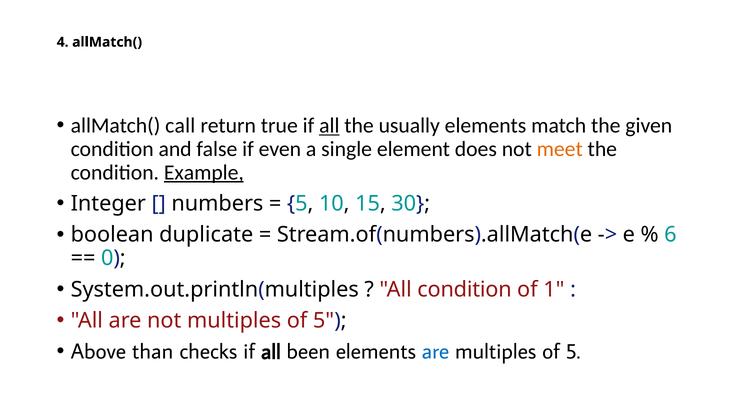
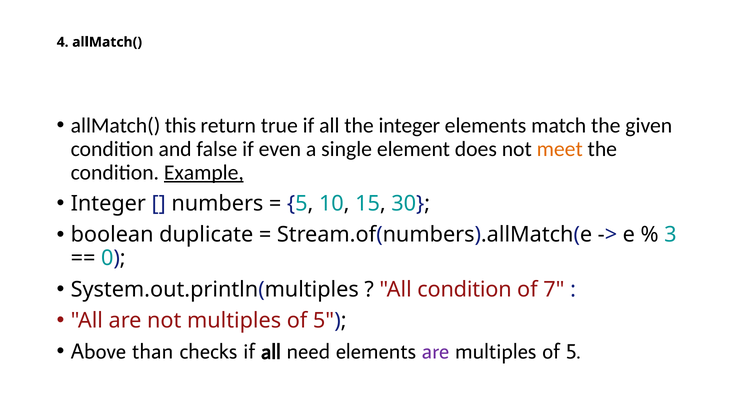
call: call -> this
all at (329, 126) underline: present -> none
the usually: usually -> integer
6: 6 -> 3
1: 1 -> 7
been: been -> need
are at (436, 352) colour: blue -> purple
